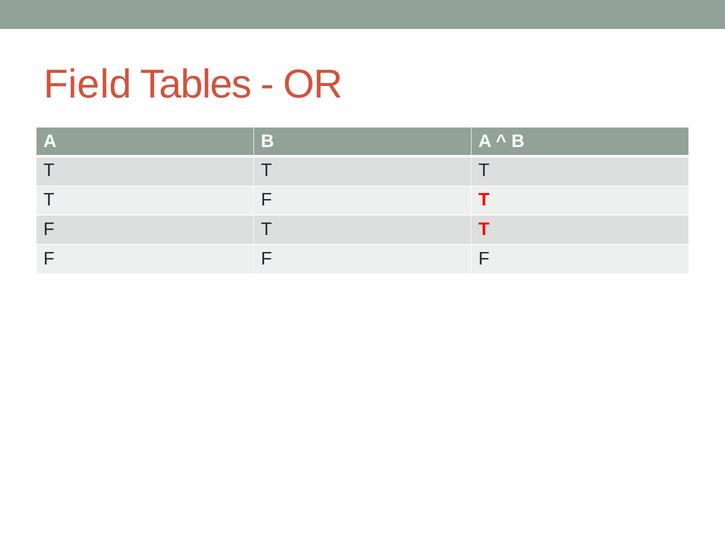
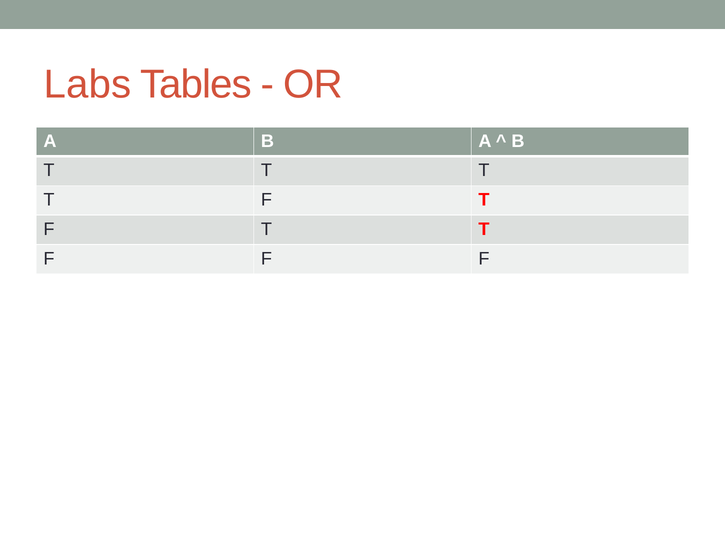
Field: Field -> Labs
